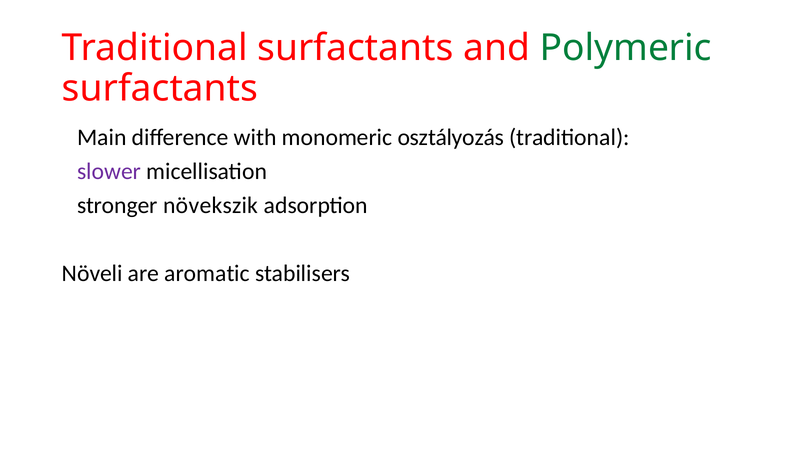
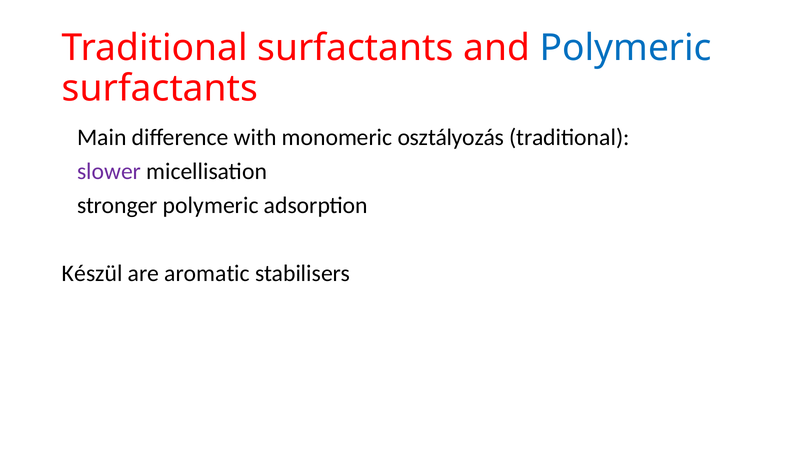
Polymeric at (626, 48) colour: green -> blue
stronger növekszik: növekszik -> polymeric
Növeli: Növeli -> Készül
